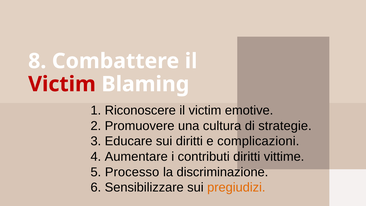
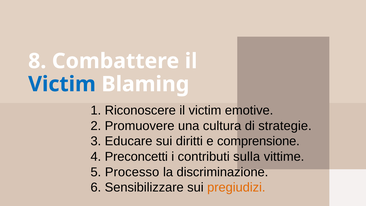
Victim at (62, 84) colour: red -> blue
complicazioni: complicazioni -> comprensione
Aumentare: Aumentare -> Preconcetti
contributi diritti: diritti -> sulla
